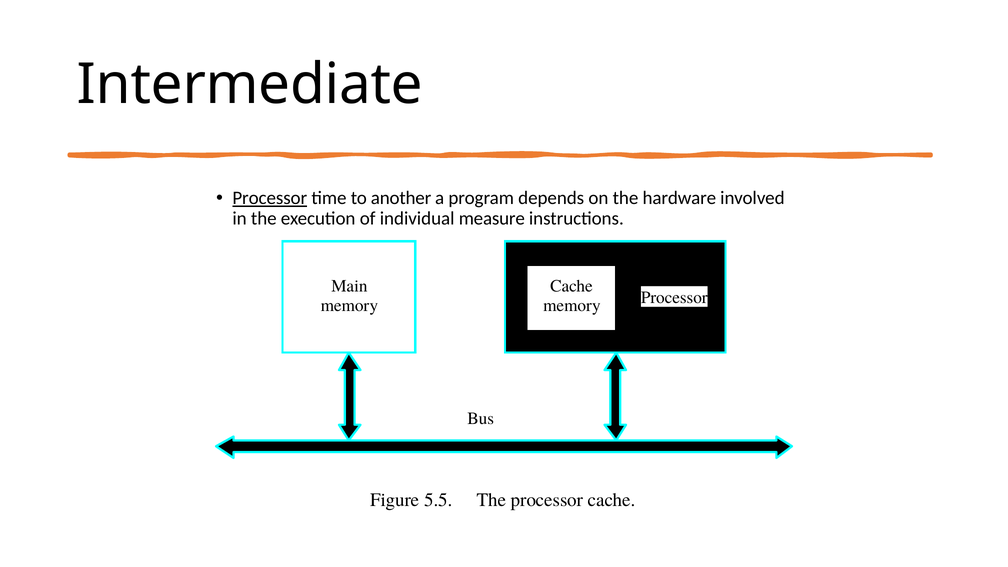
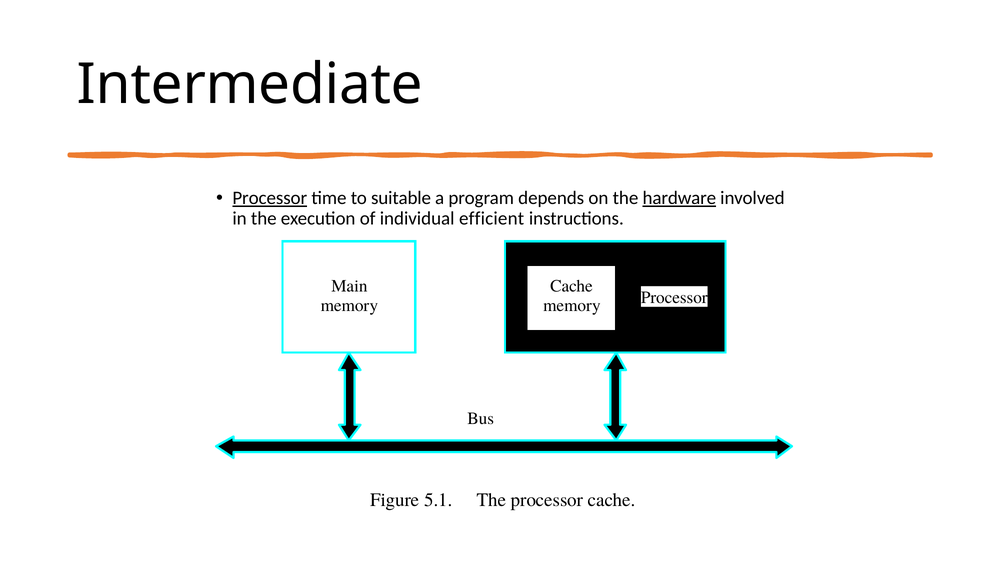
another: another -> suitable
hardware underline: none -> present
measure: measure -> efficient
5.5: 5.5 -> 5.1
